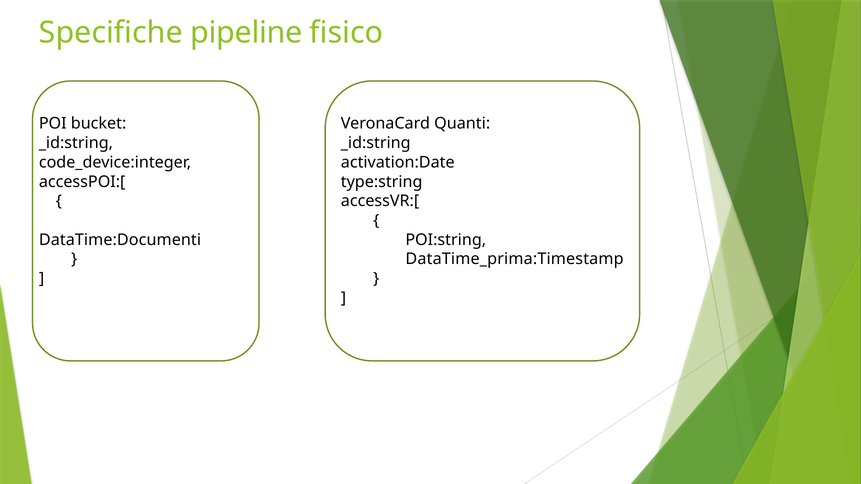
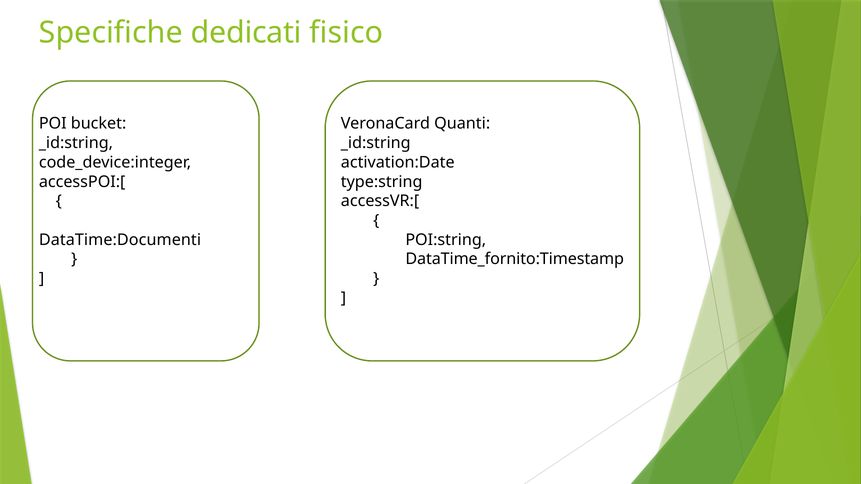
pipeline: pipeline -> dedicati
DataTime_prima:Timestamp: DataTime_prima:Timestamp -> DataTime_fornito:Timestamp
